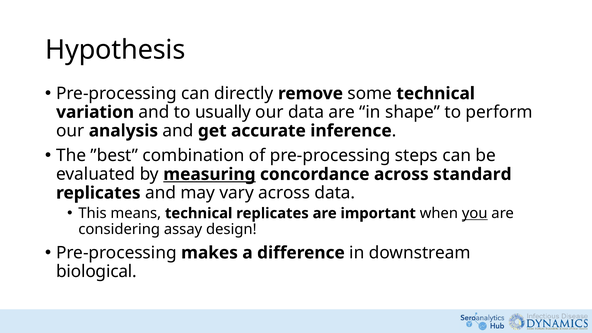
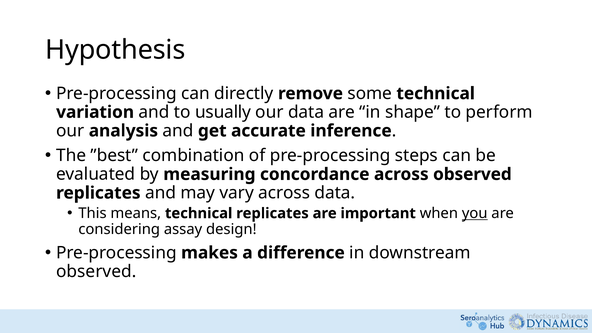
measuring underline: present -> none
across standard: standard -> observed
biological at (96, 271): biological -> observed
